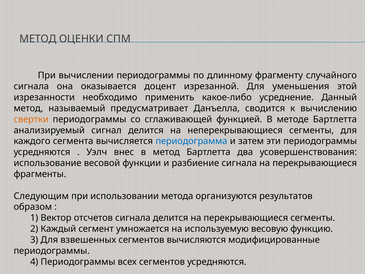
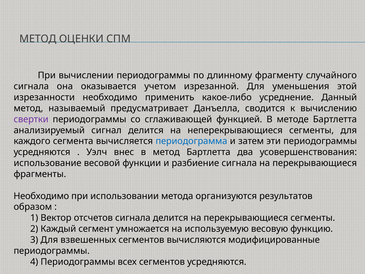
доцент: доцент -> учетом
свертки colour: orange -> purple
Следующим at (41, 196): Следующим -> Необходимо
